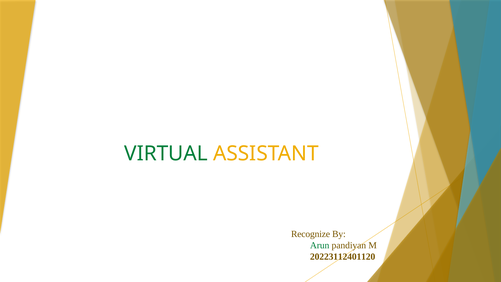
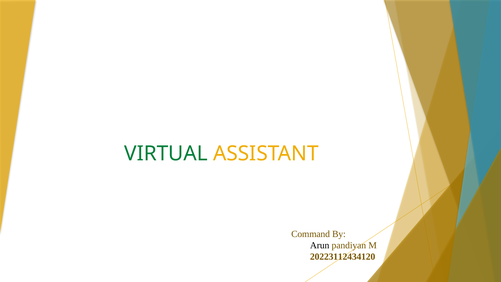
Recognize: Recognize -> Command
Arun colour: green -> black
20223112401120: 20223112401120 -> 20223112434120
